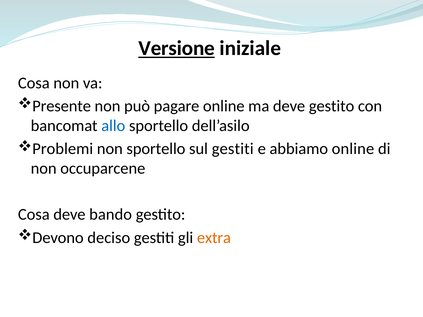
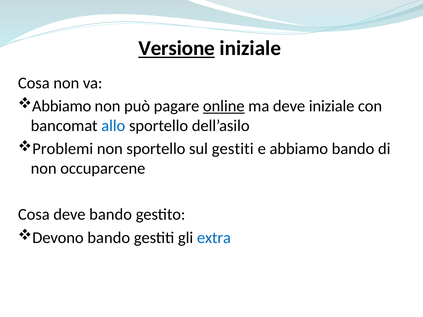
Presente at (62, 106): Presente -> Abbiamo
online at (224, 106) underline: none -> present
deve gestito: gestito -> iniziale
abbiamo online: online -> bando
Devono deciso: deciso -> bando
extra colour: orange -> blue
